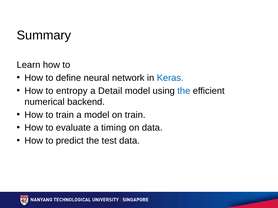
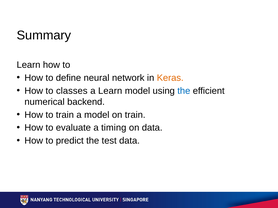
Keras colour: blue -> orange
entropy: entropy -> classes
a Detail: Detail -> Learn
